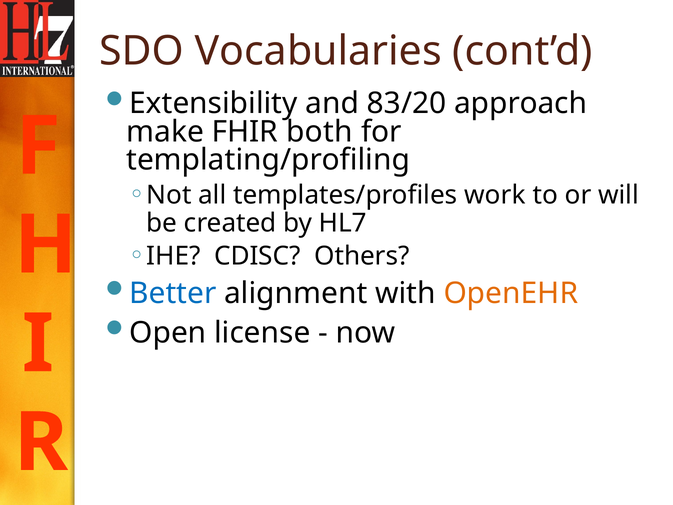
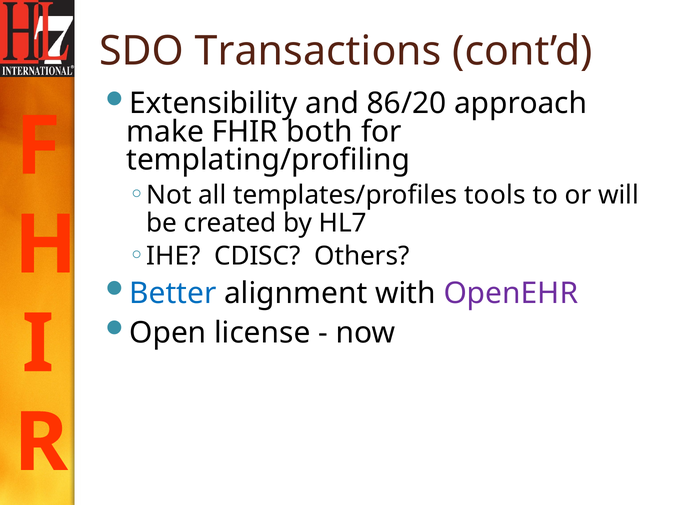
Vocabularies: Vocabularies -> Transactions
83/20: 83/20 -> 86/20
work: work -> tools
OpenEHR colour: orange -> purple
